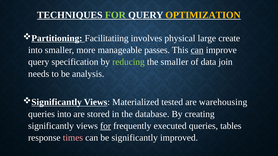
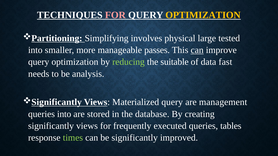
FOR at (115, 15) colour: light green -> pink
Facilitatiing: Facilitatiing -> Simplifying
create: create -> tested
specification at (75, 62): specification -> optimization
the smaller: smaller -> suitable
join: join -> fast
Materialized tested: tested -> query
warehousing: warehousing -> management
for at (106, 126) underline: present -> none
times colour: pink -> light green
